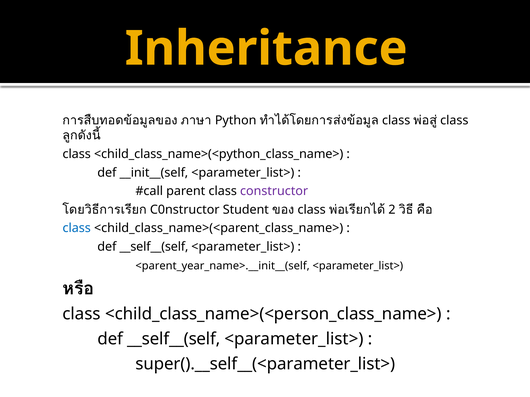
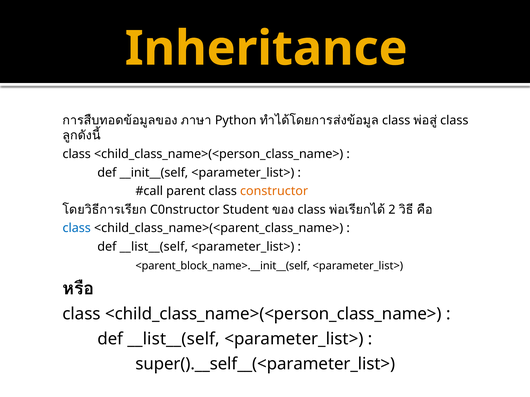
<child_class_name>(<python_class_name> at (219, 154): <child_class_name>(<python_class_name> -> <child_class_name>(<person_class_name>
constructor colour: purple -> orange
__self__(self at (154, 247): __self__(self -> __list__(self
<parent_year_name>.__init__(self: <parent_year_name>.__init__(self -> <parent_block_name>.__init__(self
__self__(self at (174, 339): __self__(self -> __list__(self
